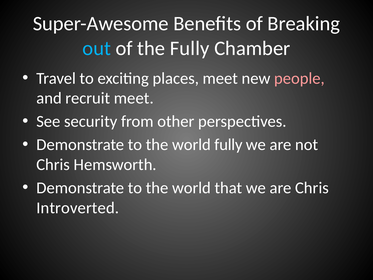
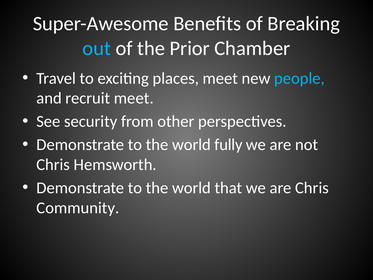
the Fully: Fully -> Prior
people colour: pink -> light blue
Introverted: Introverted -> Community
